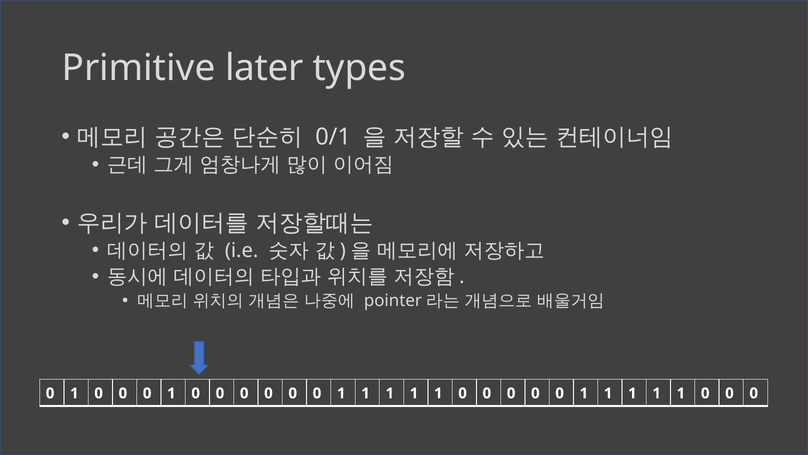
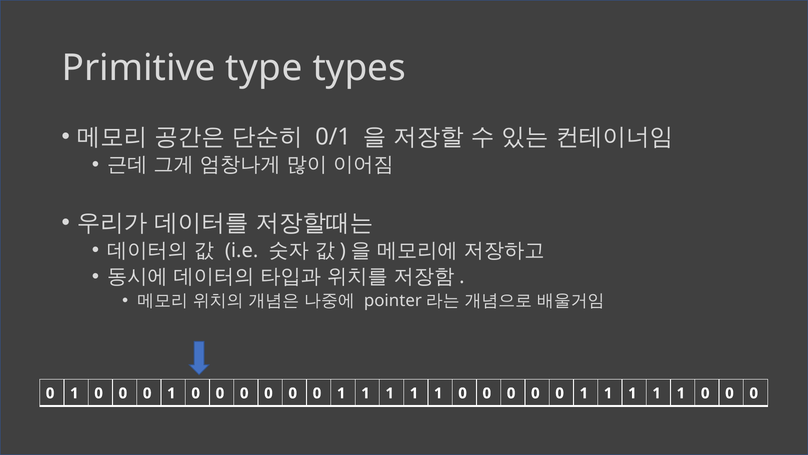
later: later -> type
